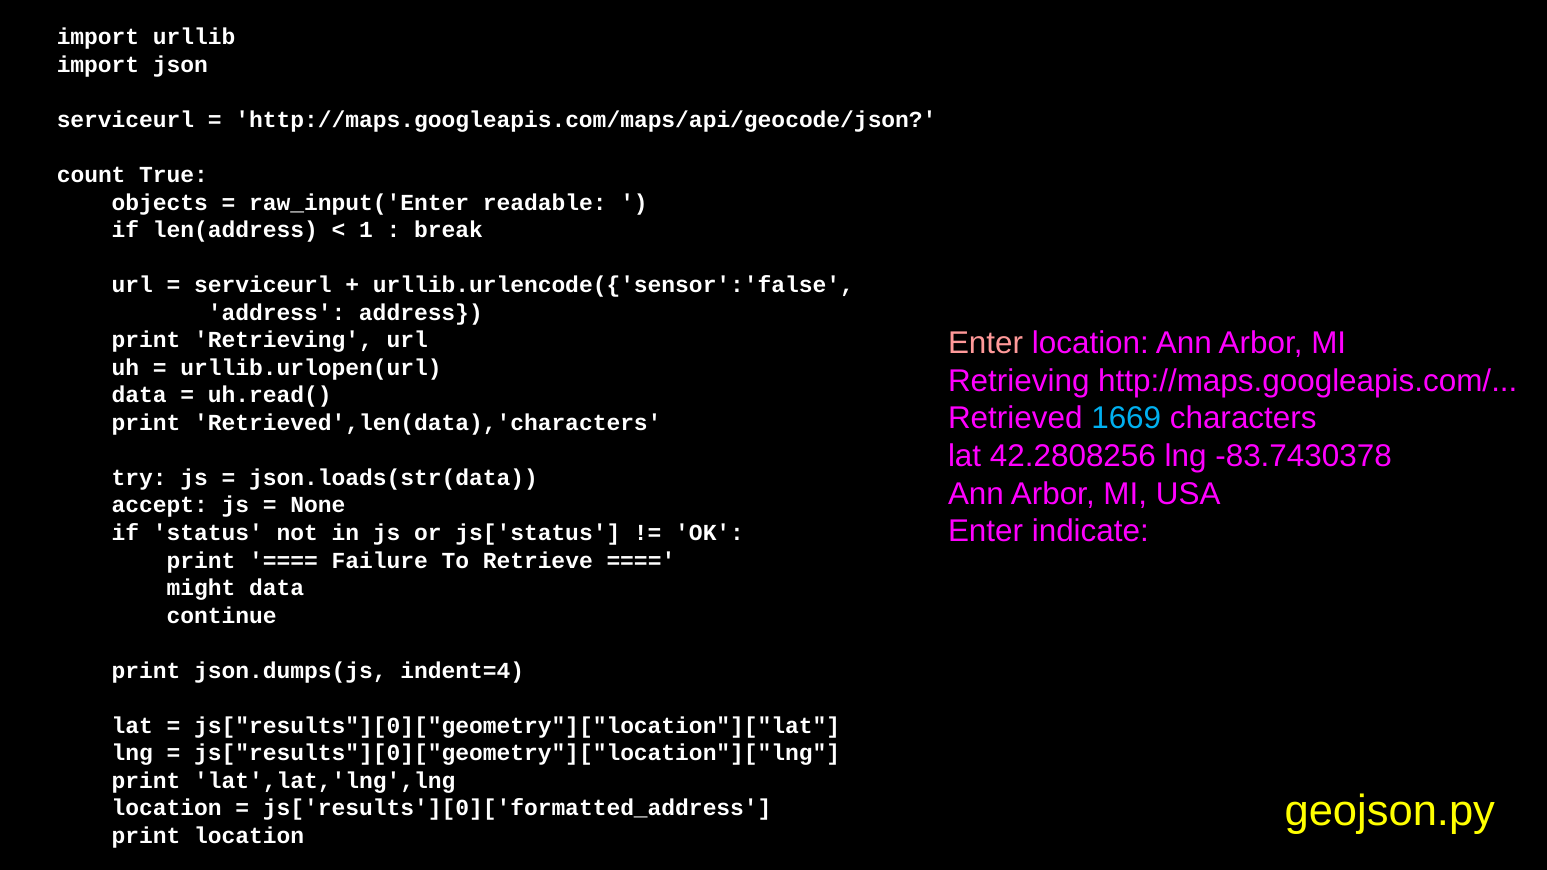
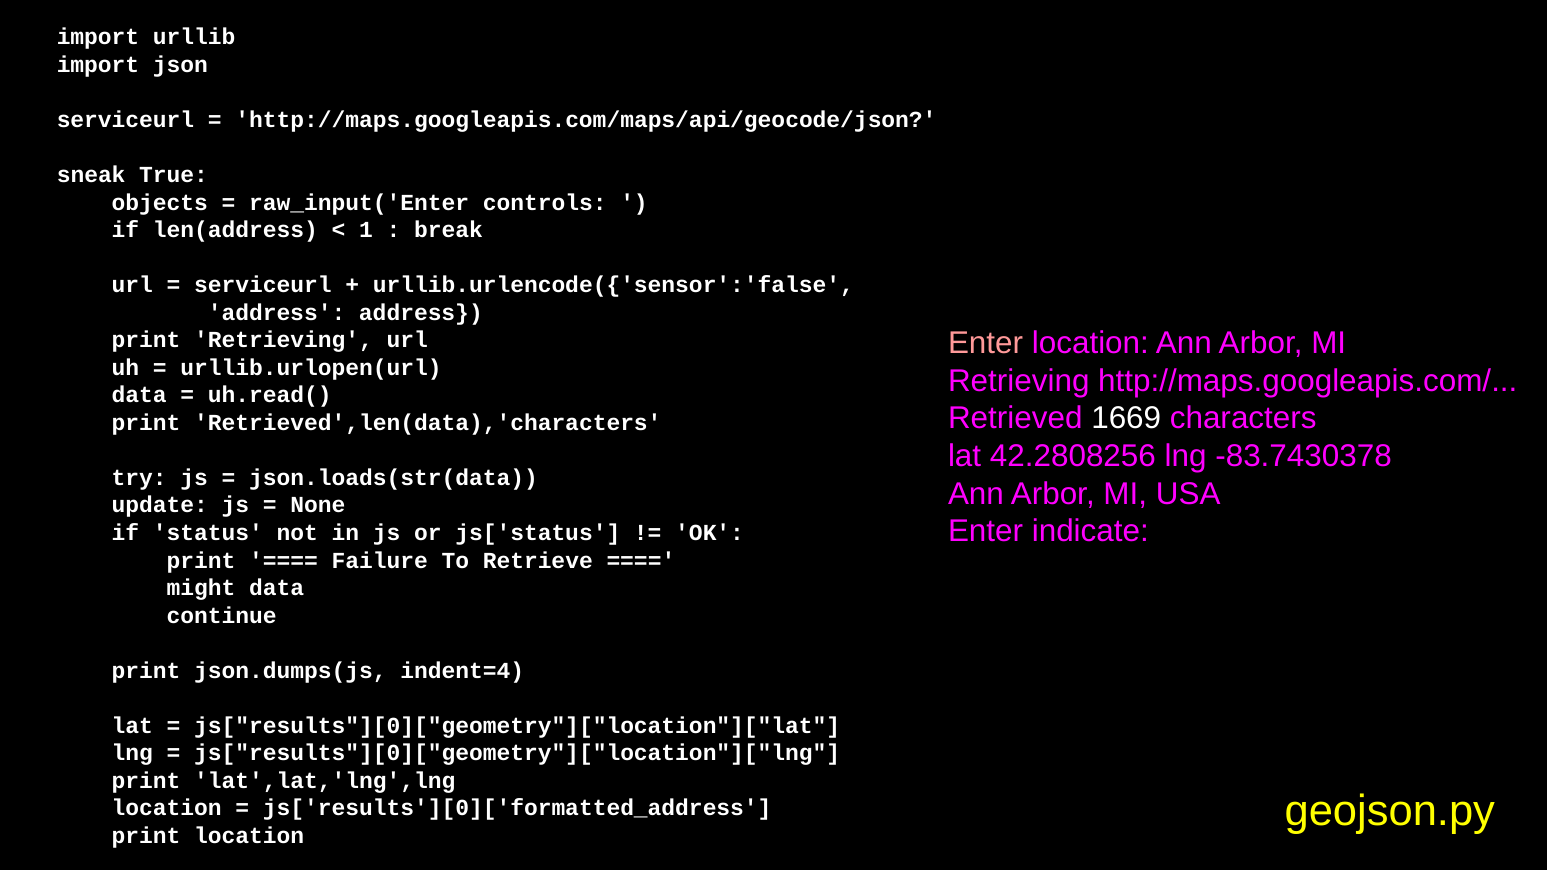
count: count -> sneak
readable: readable -> controls
1669 colour: light blue -> white
accept: accept -> update
